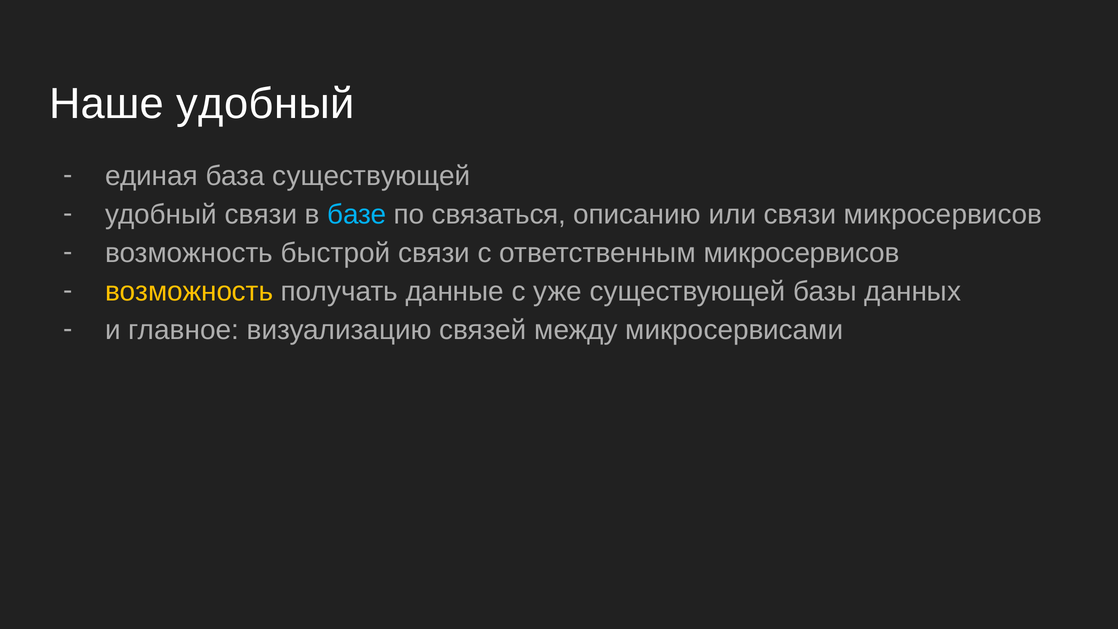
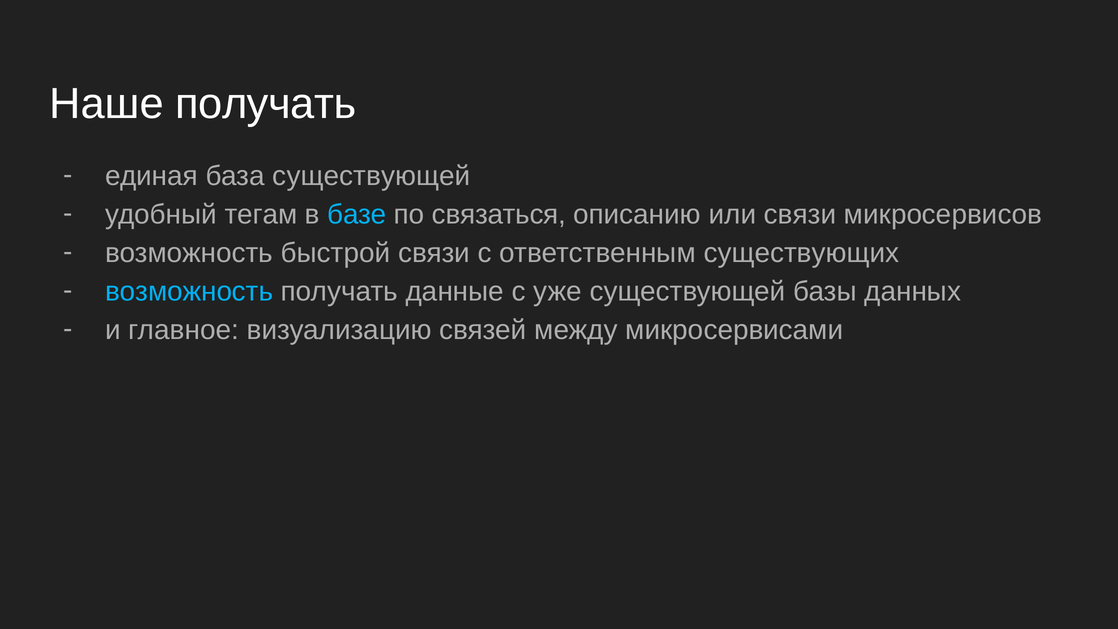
Наше удобный: удобный -> получать
удобный связи: связи -> тегам
ответственным микросервисов: микросервисов -> существующих
возможность at (189, 291) colour: yellow -> light blue
